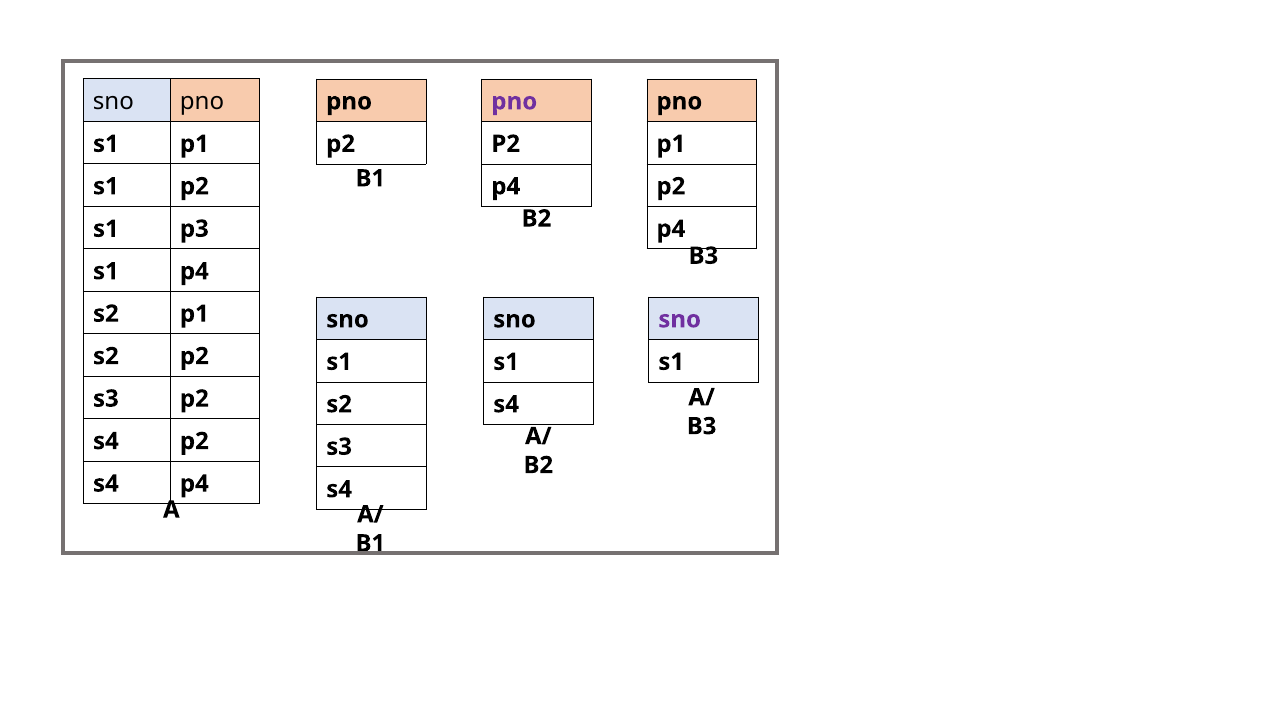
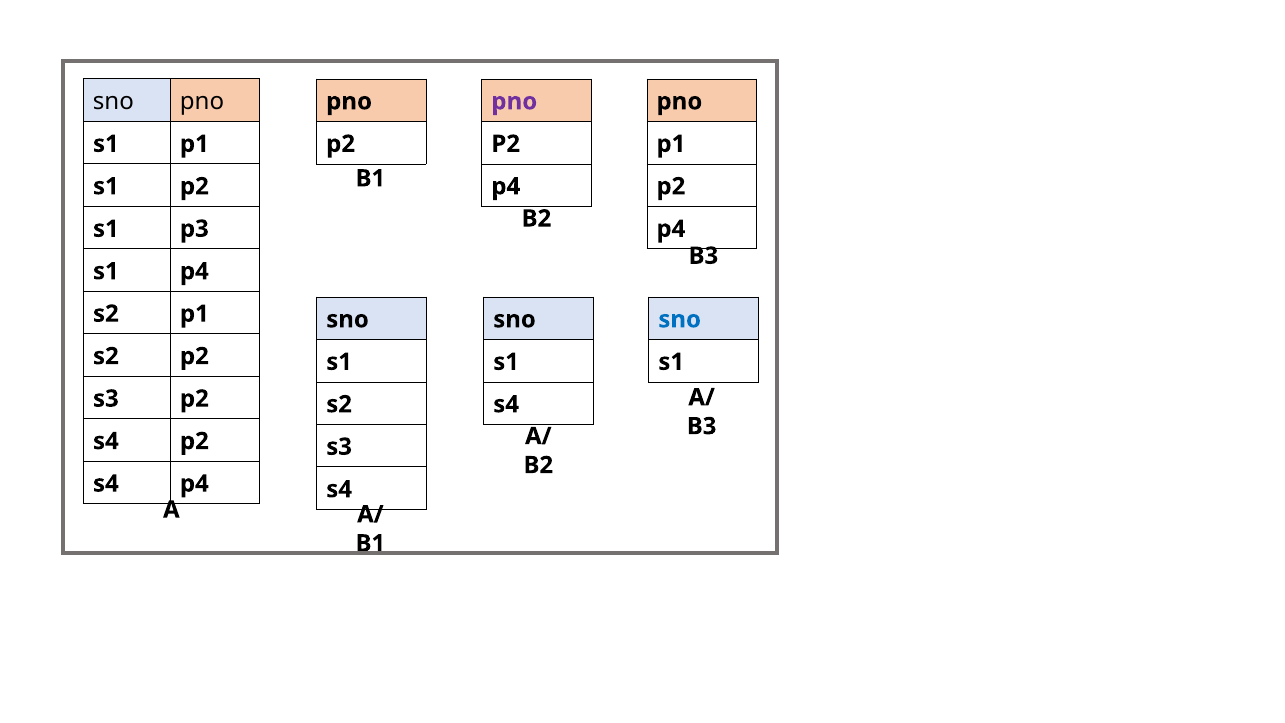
sno at (680, 319) colour: purple -> blue
